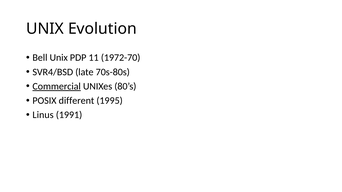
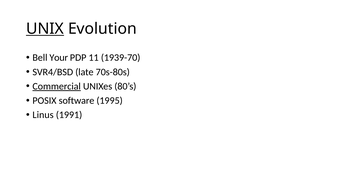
UNIX at (45, 29) underline: none -> present
Bell Unix: Unix -> Your
1972-70: 1972-70 -> 1939-70
different: different -> software
